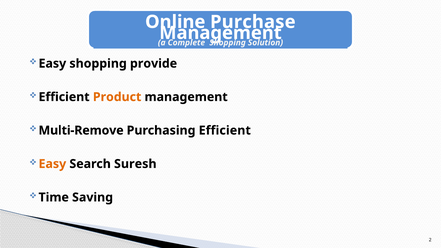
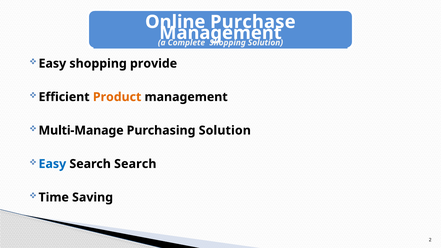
Multi-Remove: Multi-Remove -> Multi-Manage
Purchasing Efficient: Efficient -> Solution
Easy at (52, 164) colour: orange -> blue
Search Suresh: Suresh -> Search
